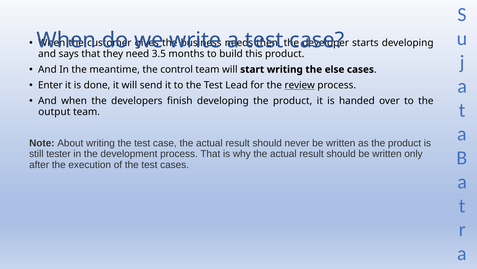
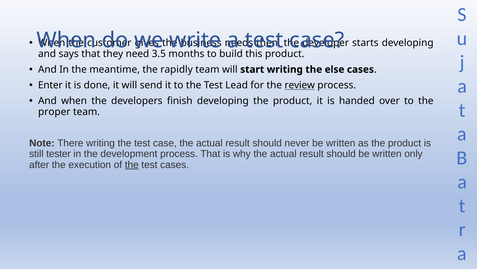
control: control -> rapidly
output: output -> proper
About: About -> There
the at (132, 164) underline: none -> present
